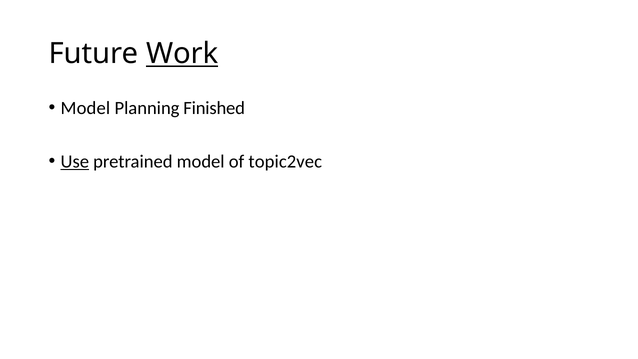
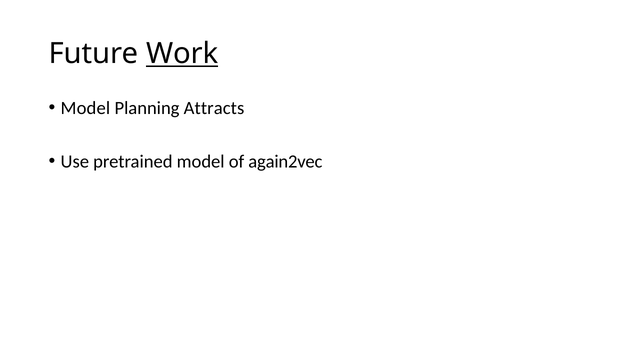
Finished: Finished -> Attracts
Use underline: present -> none
topic2vec: topic2vec -> again2vec
